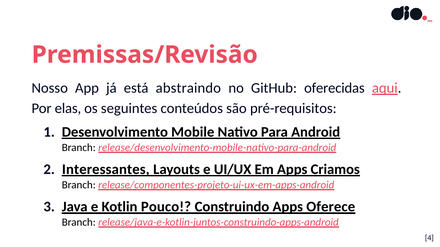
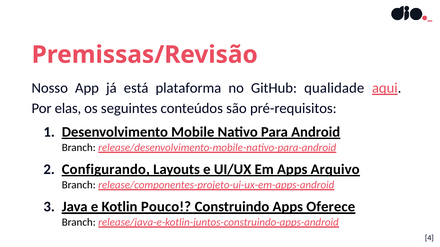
abstraindo: abstraindo -> plataforma
oferecidas: oferecidas -> qualidade
Interessantes: Interessantes -> Configurando
Criamos: Criamos -> Arquivo
